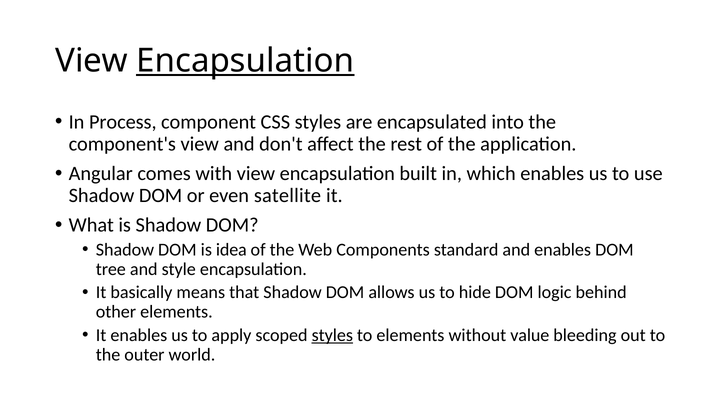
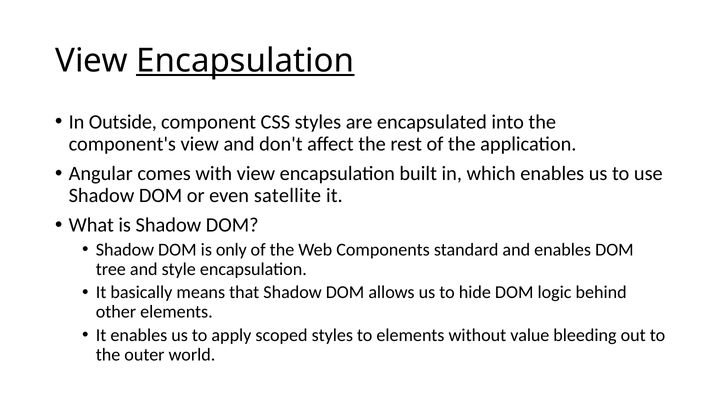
Process: Process -> Outside
idea: idea -> only
styles at (332, 335) underline: present -> none
